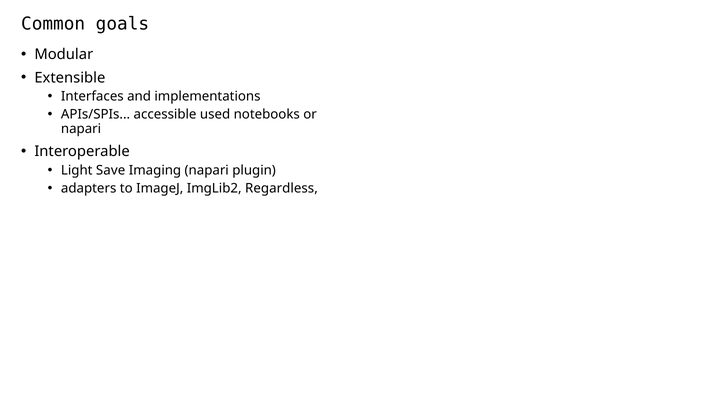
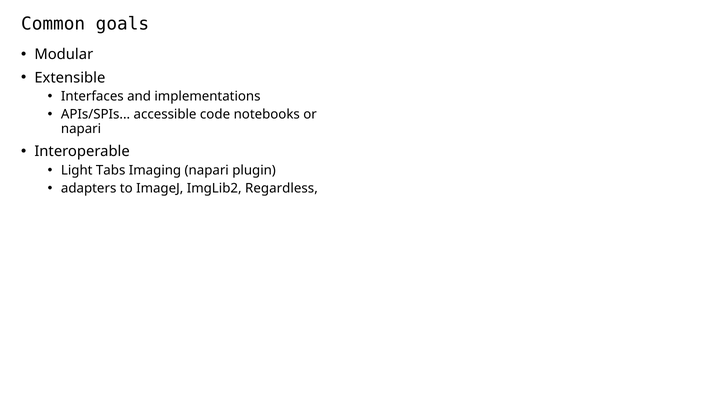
used: used -> code
Save: Save -> Tabs
